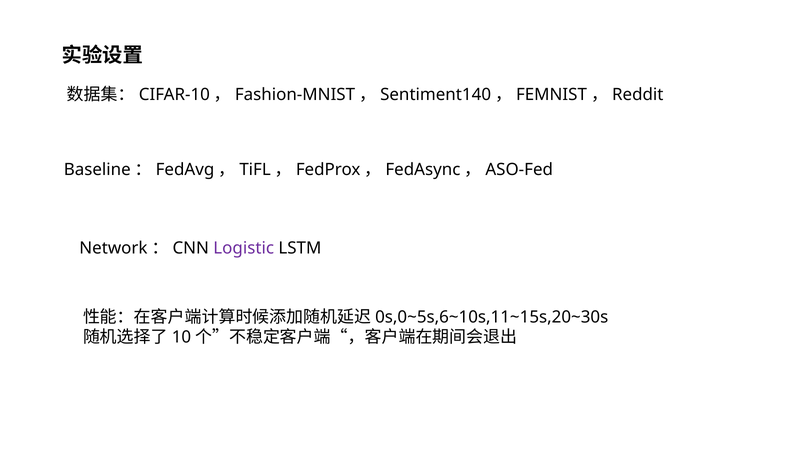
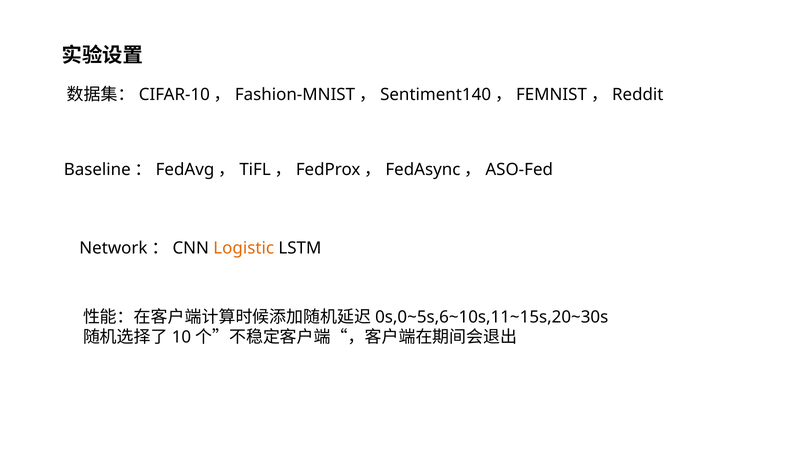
Logistic colour: purple -> orange
